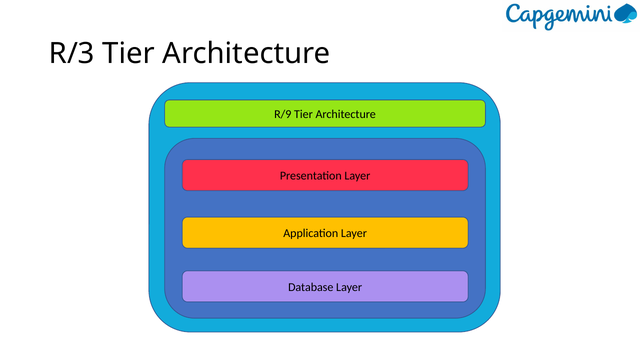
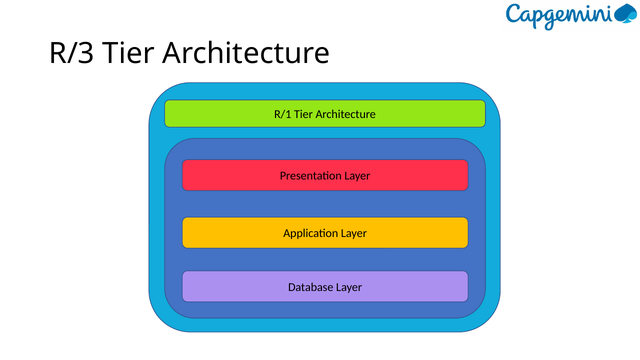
R/9: R/9 -> R/1
